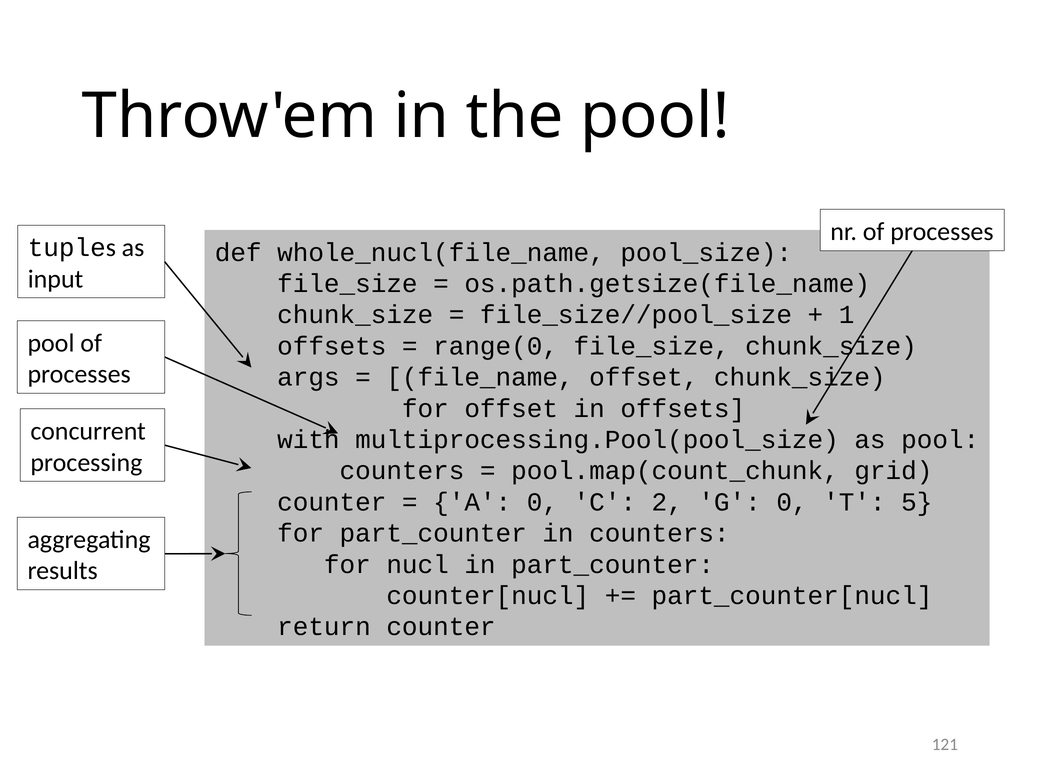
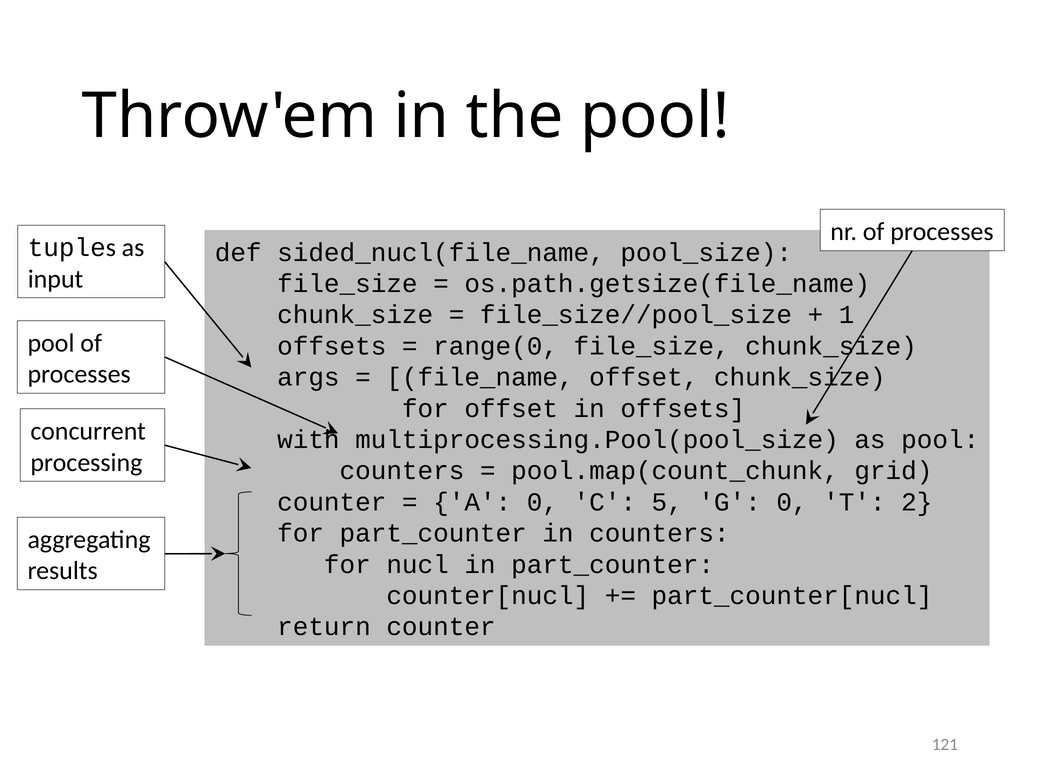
whole_nucl(file_name: whole_nucl(file_name -> sided_nucl(file_name
2: 2 -> 5
5: 5 -> 2
